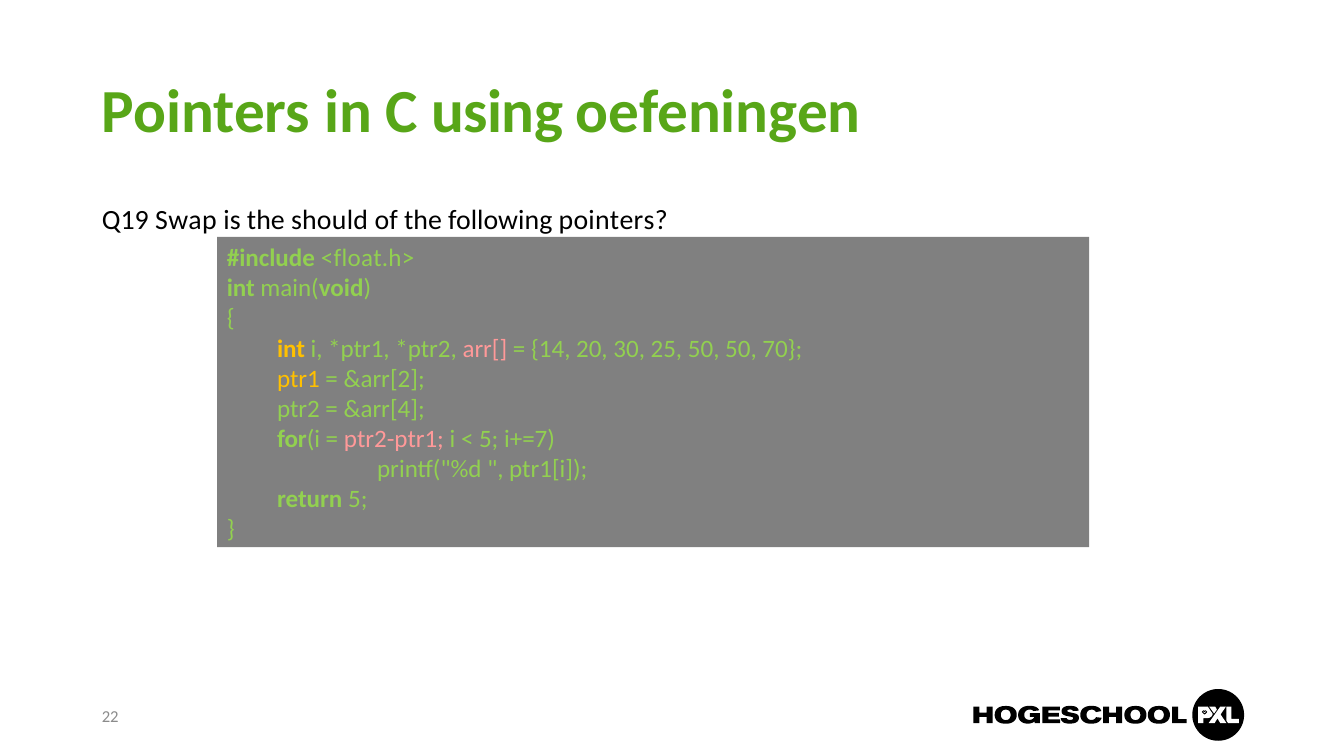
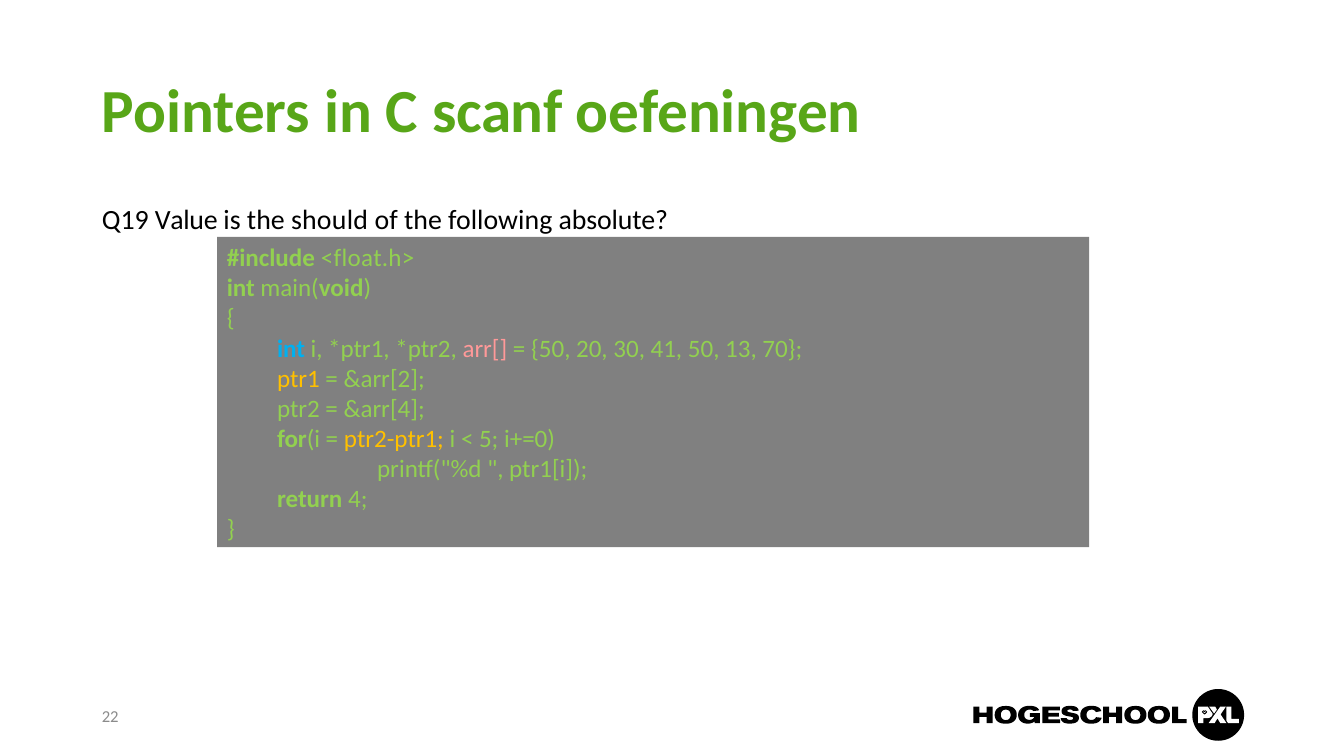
using: using -> scanf
Swap: Swap -> Value
following pointers: pointers -> absolute
int at (291, 349) colour: yellow -> light blue
14 at (551, 349): 14 -> 50
25: 25 -> 41
50 50: 50 -> 13
ptr2-ptr1 colour: pink -> yellow
i+=7: i+=7 -> i+=0
return 5: 5 -> 4
